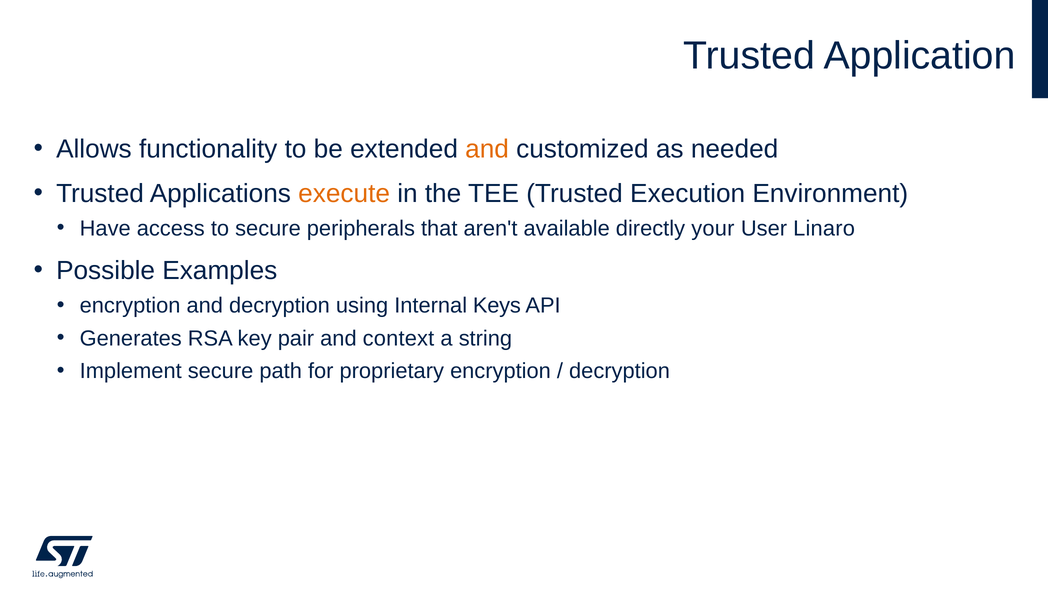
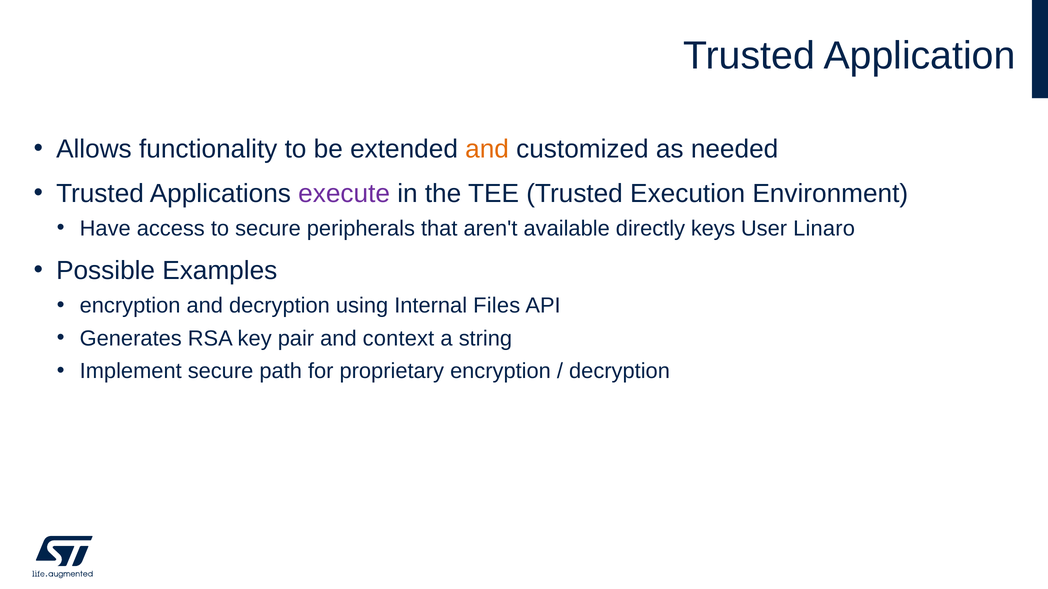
execute colour: orange -> purple
your: your -> keys
Keys: Keys -> Files
